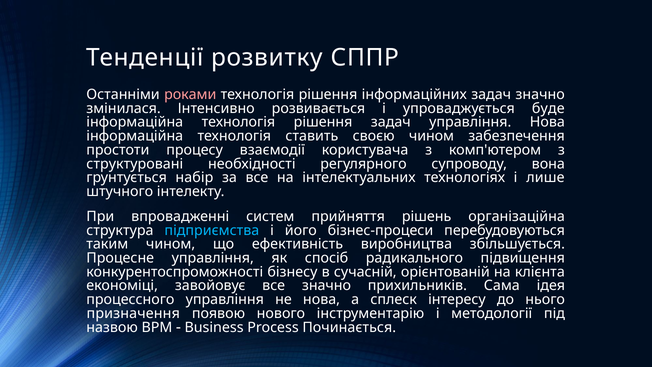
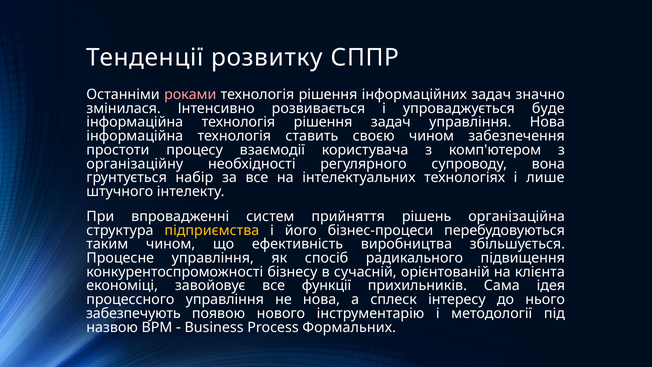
структуровані: структуровані -> організаційну
підприємства colour: light blue -> yellow
все значно: значно -> функції
призначення: призначення -> забезпечують
Починається: Починається -> Формальних
